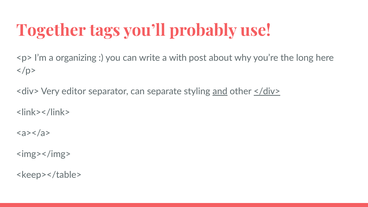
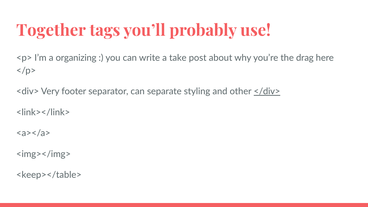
with: with -> take
long: long -> drag
editor: editor -> footer
and underline: present -> none
